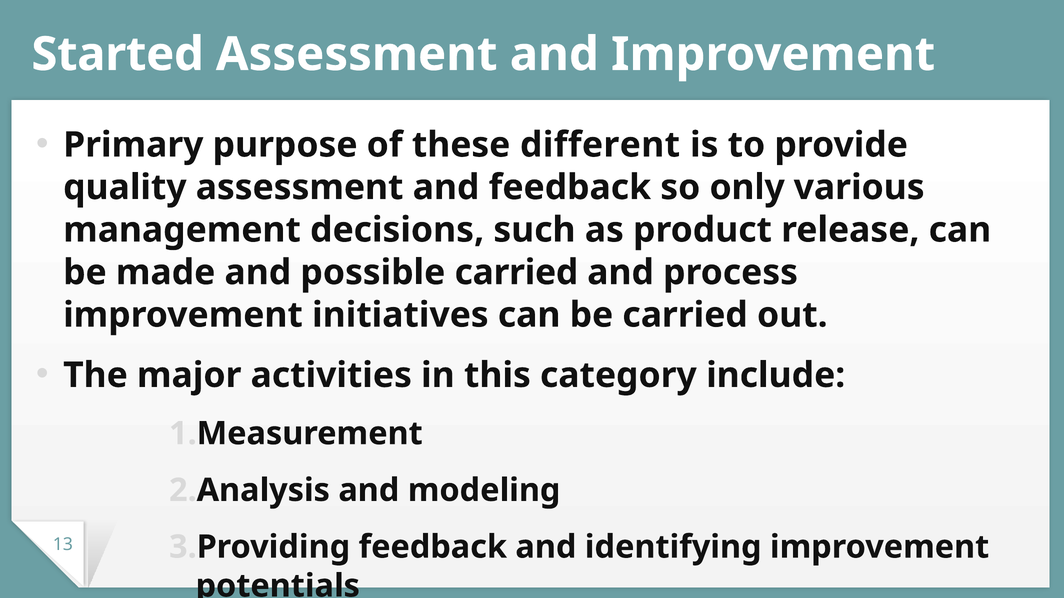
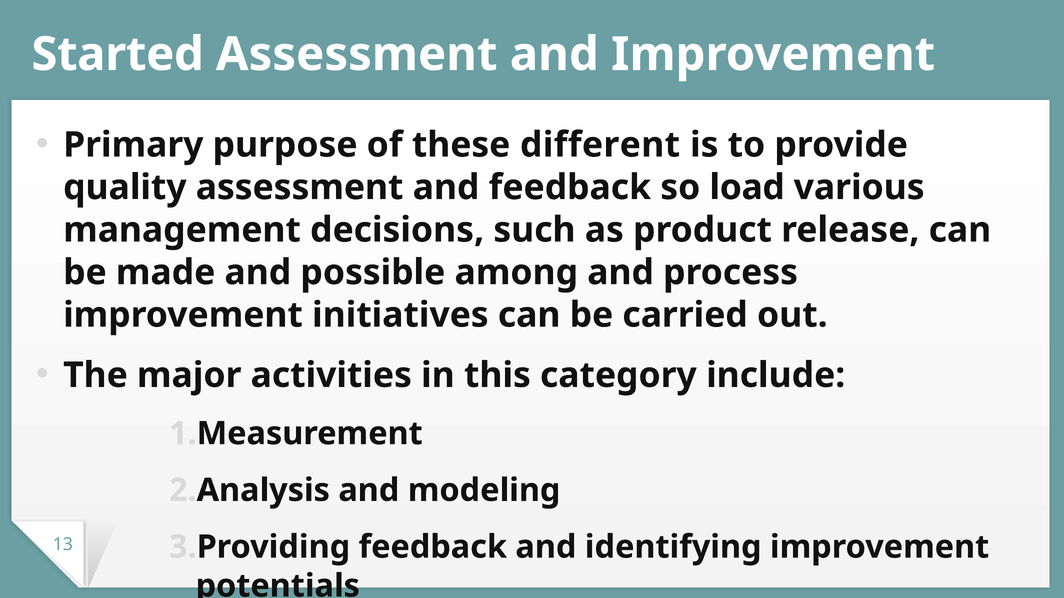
only: only -> load
possible carried: carried -> among
